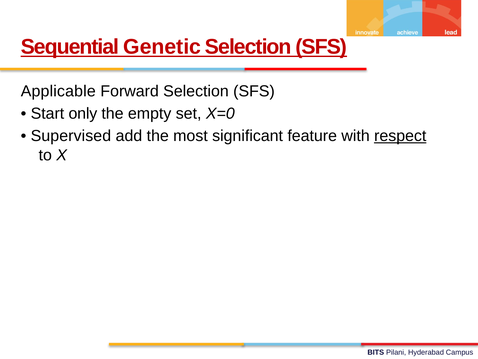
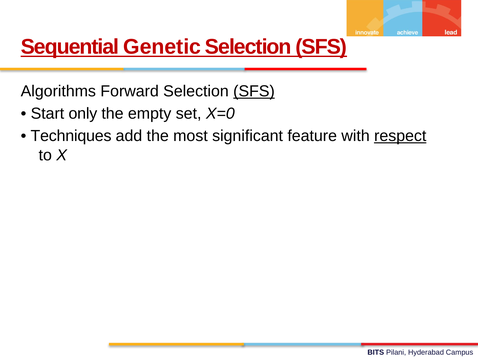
Applicable: Applicable -> Algorithms
SFS at (254, 91) underline: none -> present
Supervised: Supervised -> Techniques
